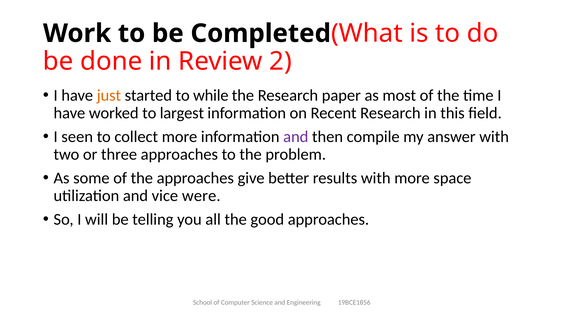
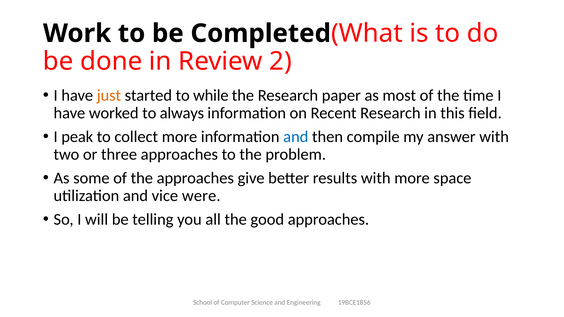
largest: largest -> always
seen: seen -> peak
and at (296, 137) colour: purple -> blue
